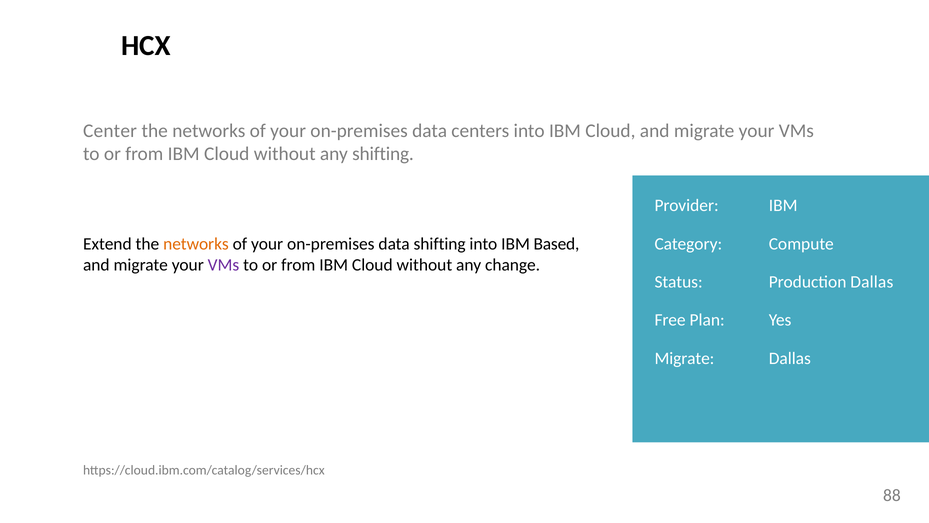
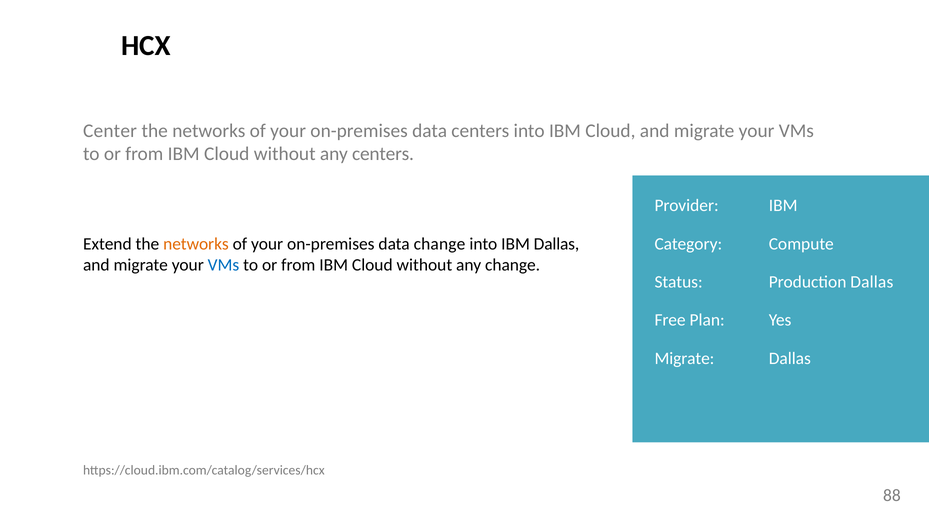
any shifting: shifting -> centers
data shifting: shifting -> change
IBM Based: Based -> Dallas
VMs at (224, 265) colour: purple -> blue
